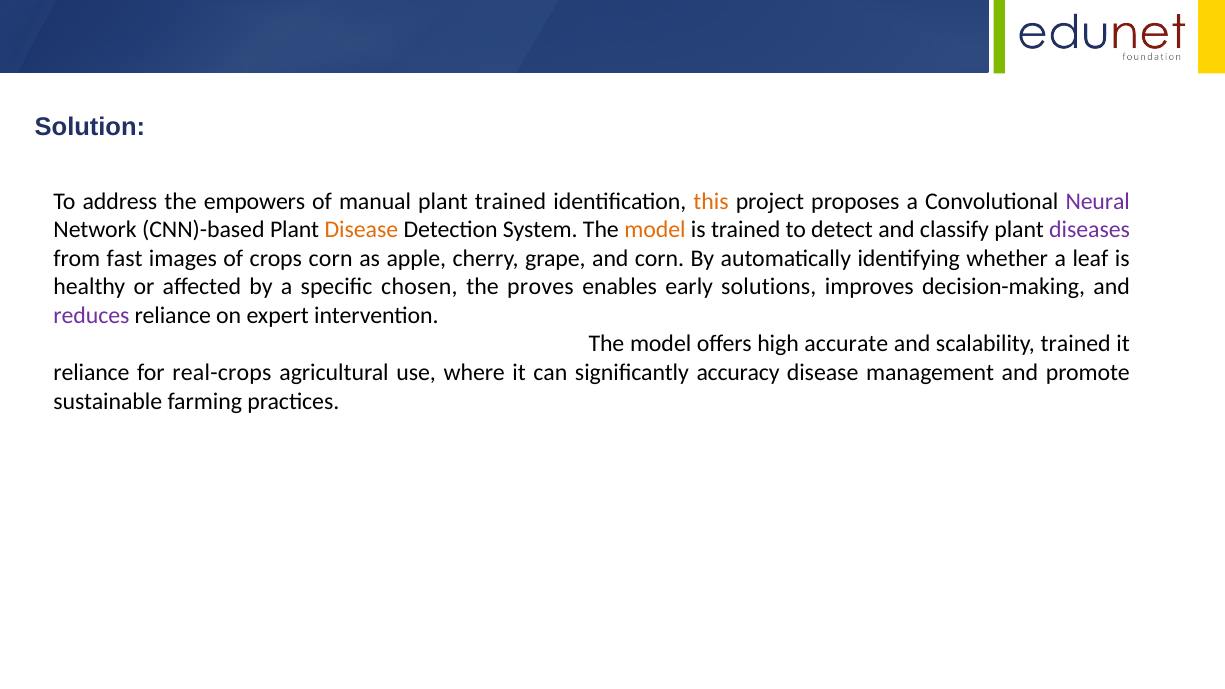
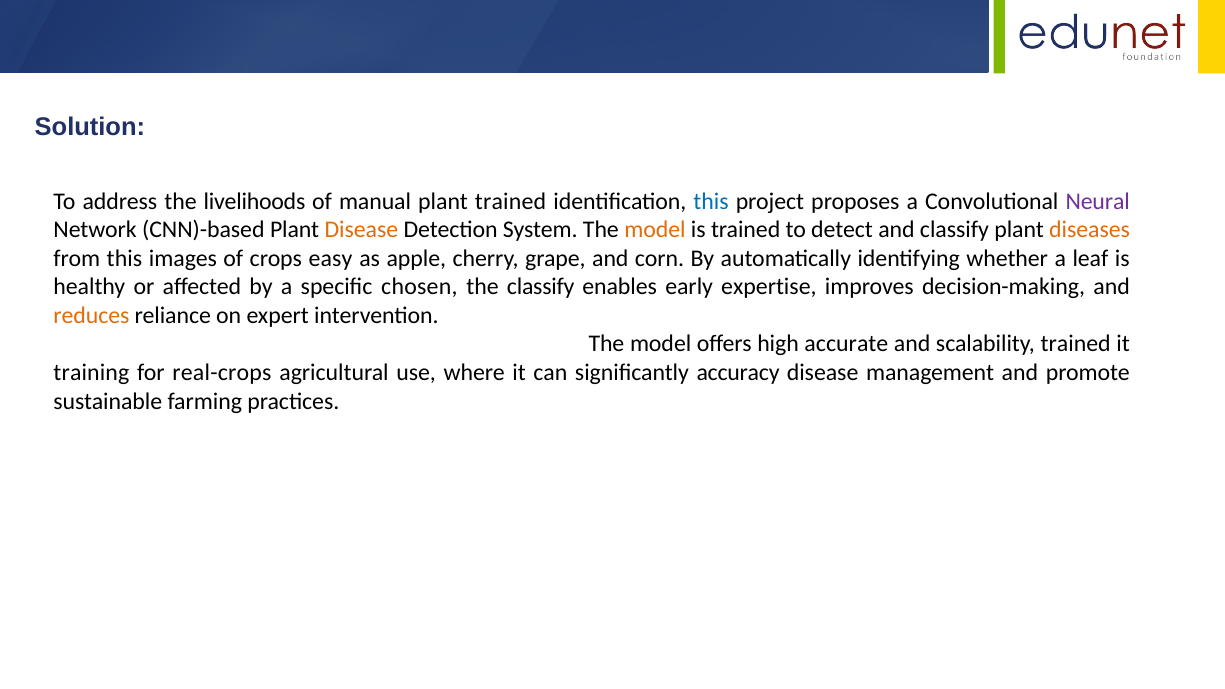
empowers: empowers -> livelihoods
this at (711, 201) colour: orange -> blue
diseases colour: purple -> orange
from fast: fast -> this
crops corn: corn -> easy
the proves: proves -> classify
solutions: solutions -> expertise
reduces colour: purple -> orange
reliance at (91, 373): reliance -> training
